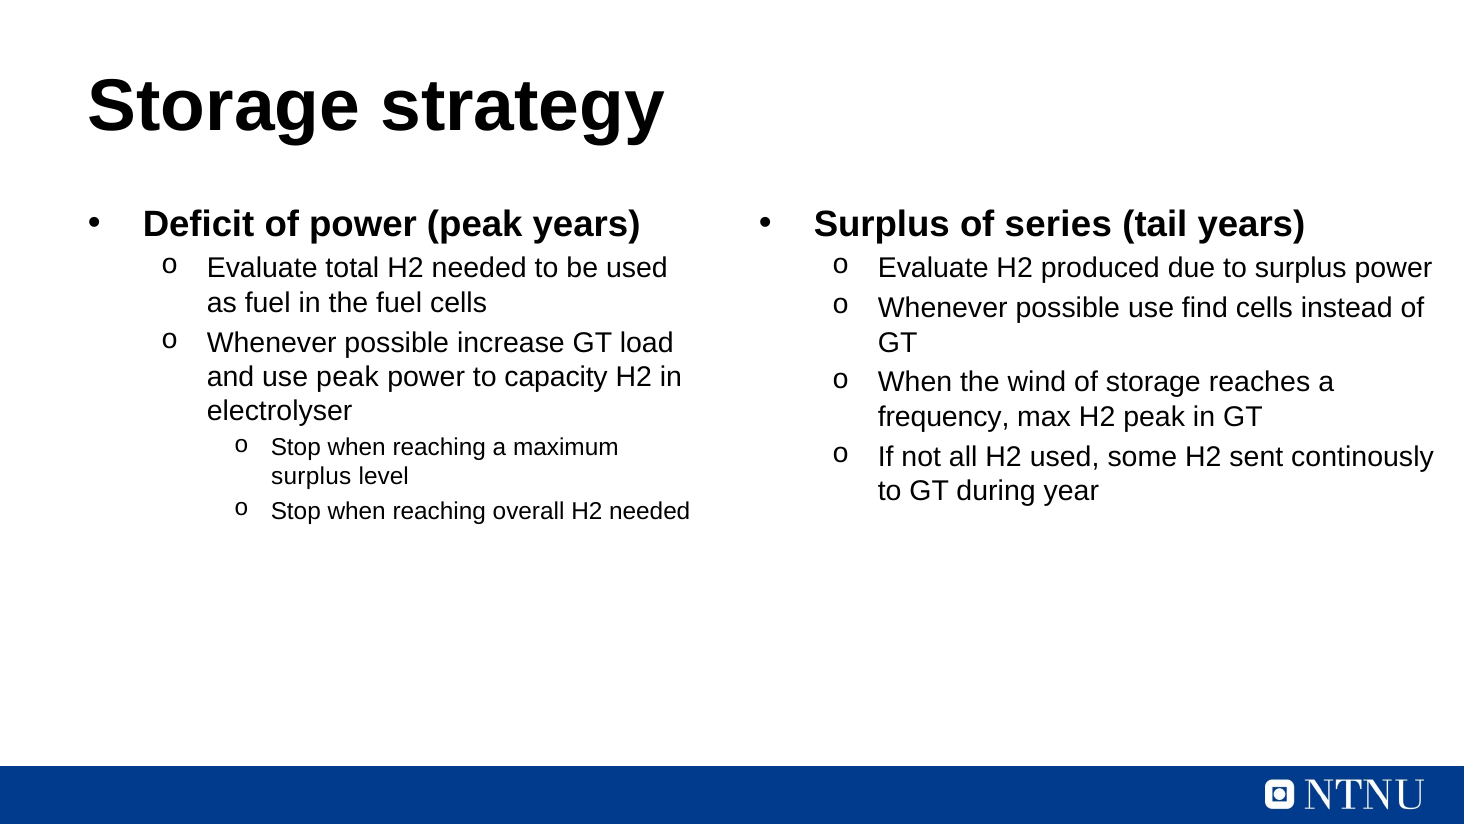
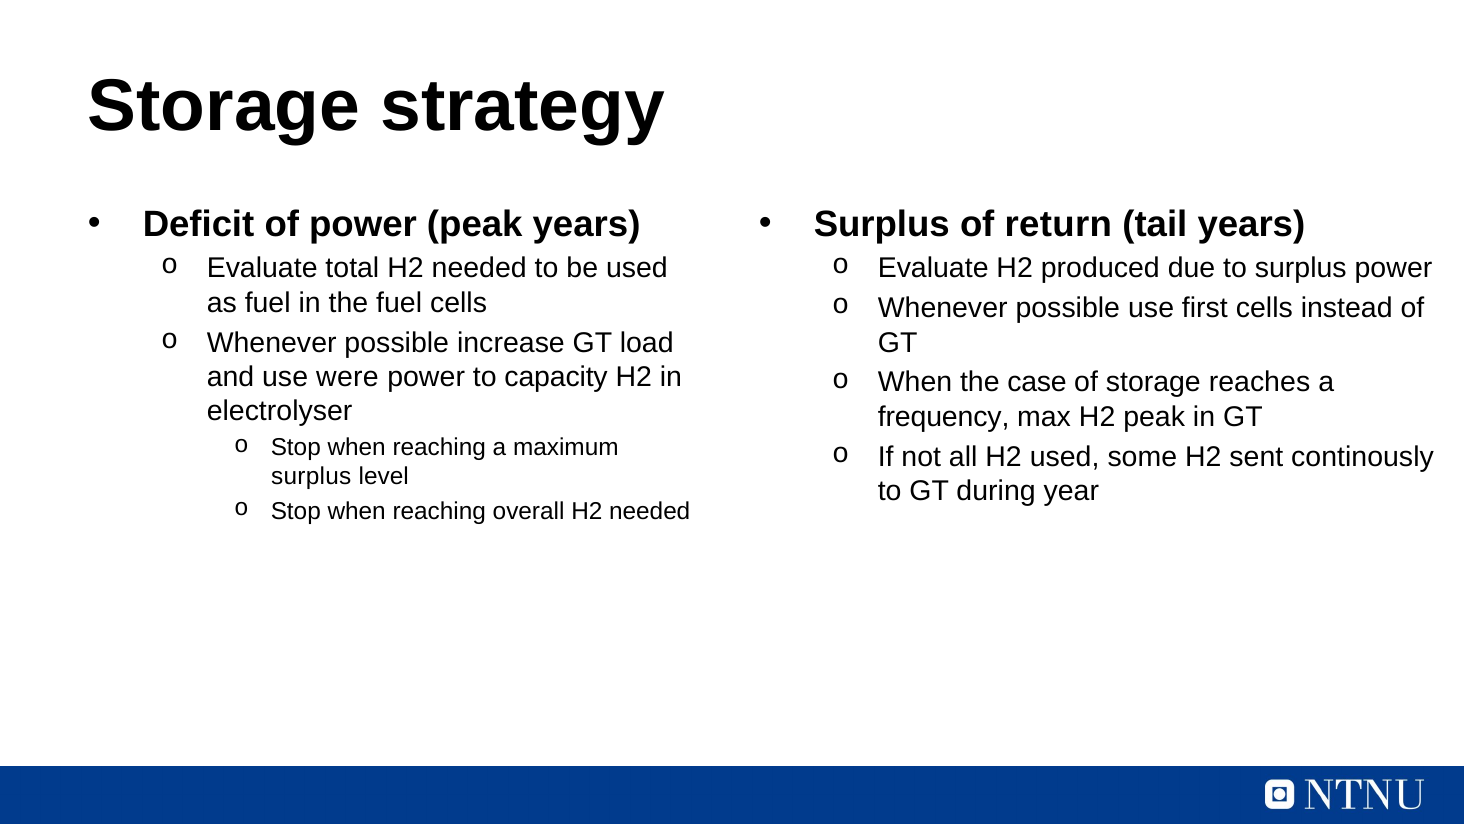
series: series -> return
find: find -> first
use peak: peak -> were
wind: wind -> case
